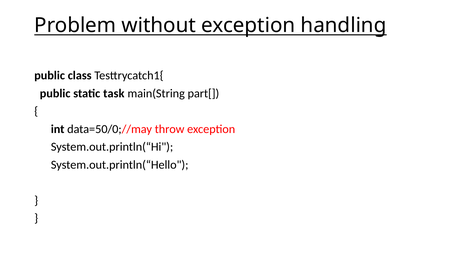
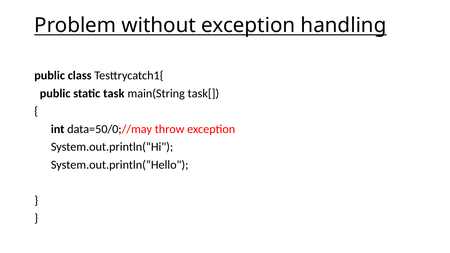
part[: part[ -> task[
